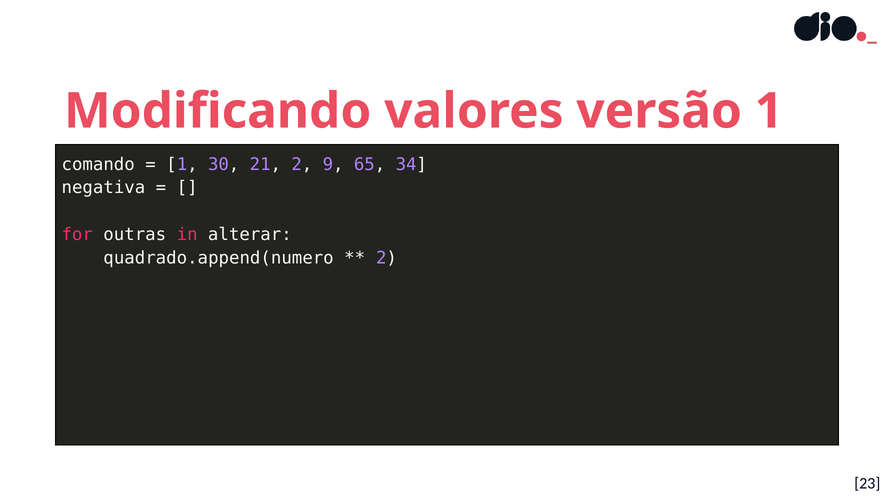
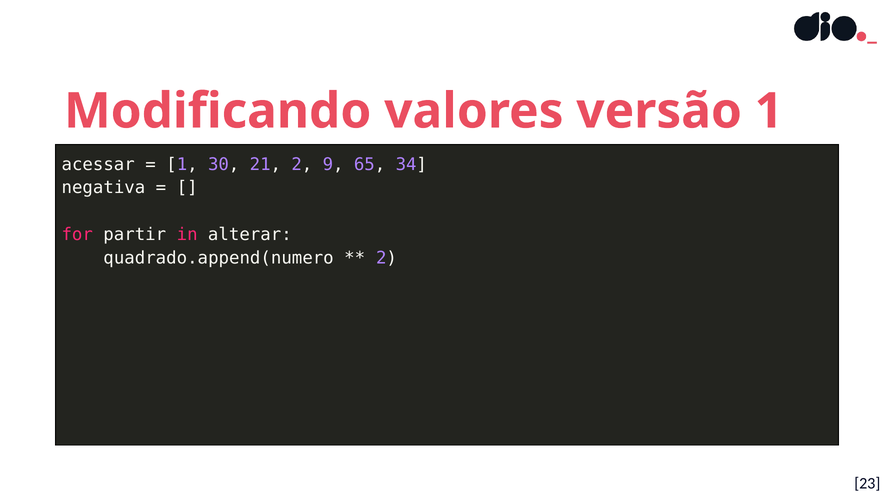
comando: comando -> acessar
outras: outras -> partir
